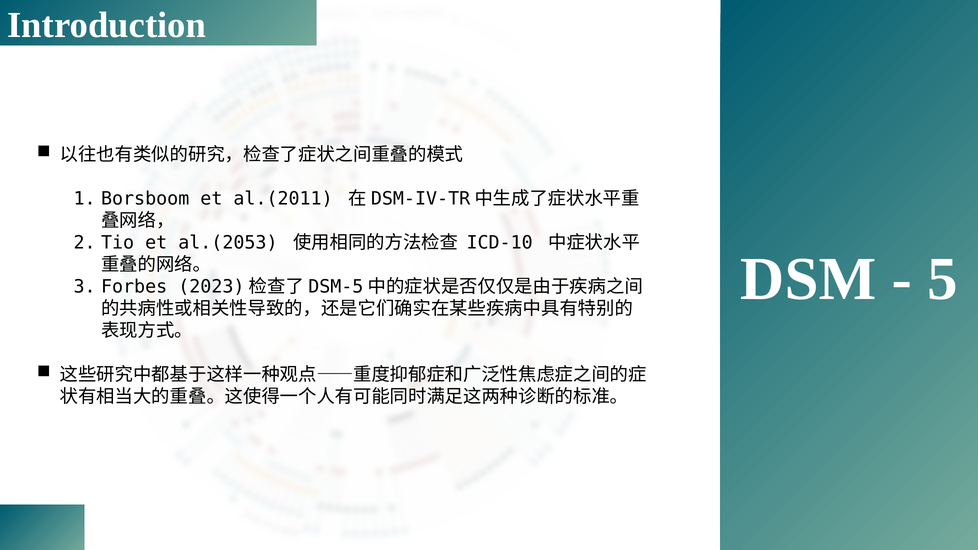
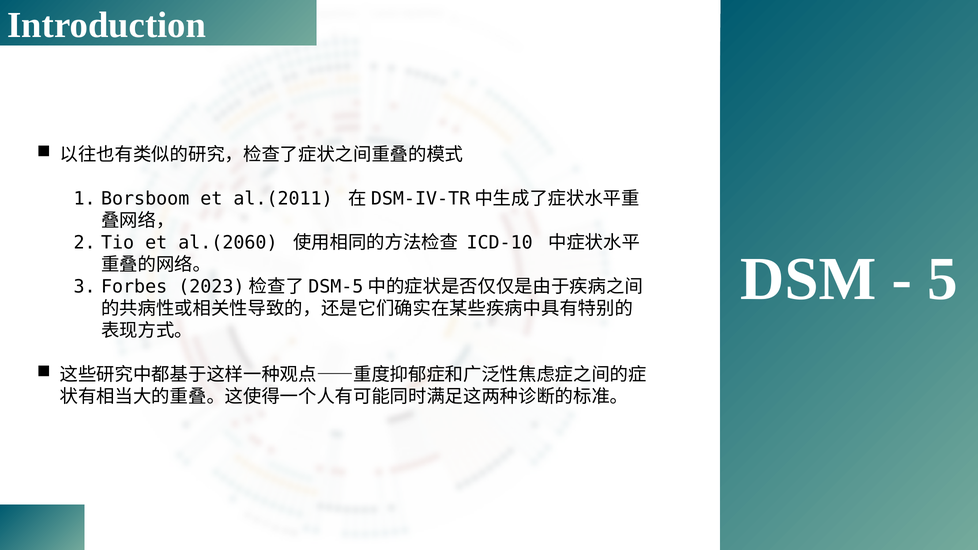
al.(2053: al.(2053 -> al.(2060
